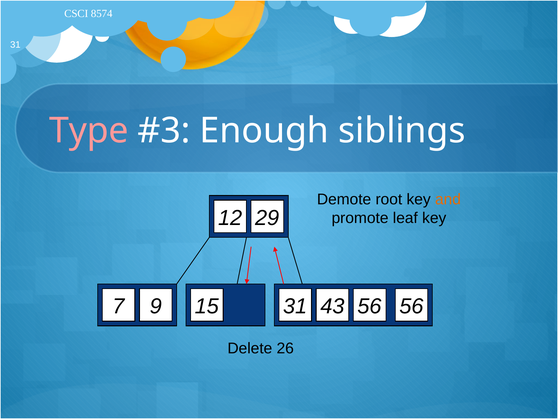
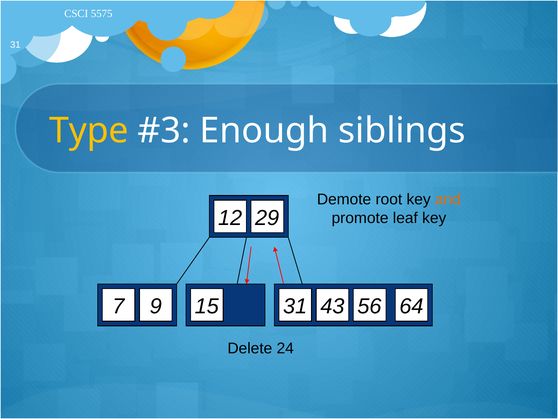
8574: 8574 -> 5575
Type colour: pink -> yellow
56 at (412, 306): 56 -> 64
26: 26 -> 24
